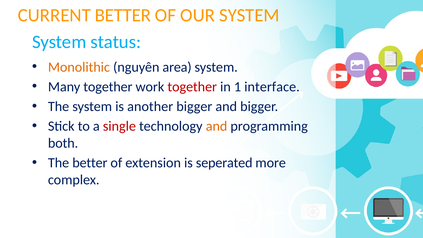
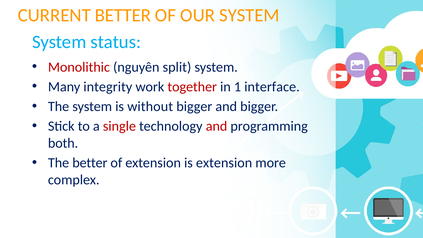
Monolithic colour: orange -> red
area: area -> split
Many together: together -> integrity
another: another -> without
and at (217, 126) colour: orange -> red
is seperated: seperated -> extension
